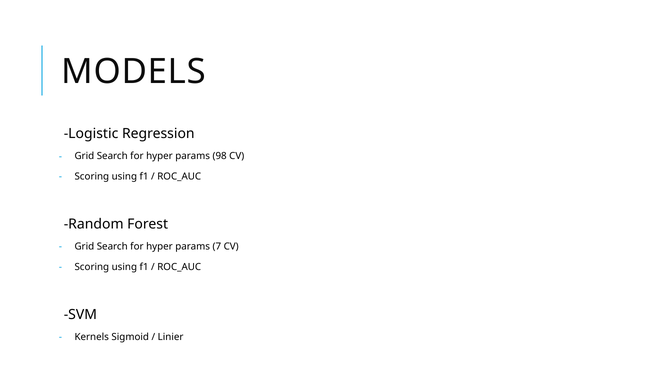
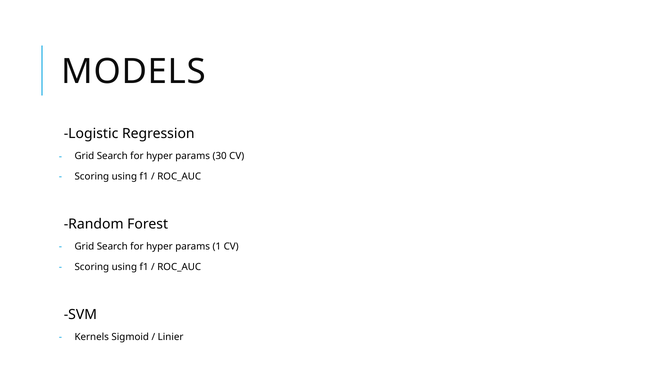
98: 98 -> 30
7: 7 -> 1
